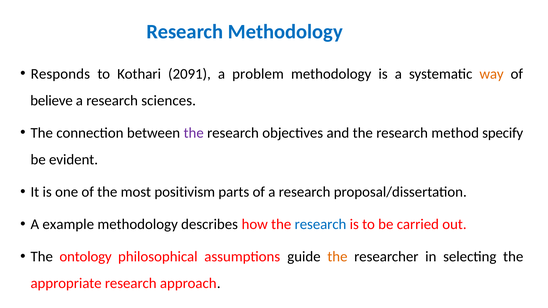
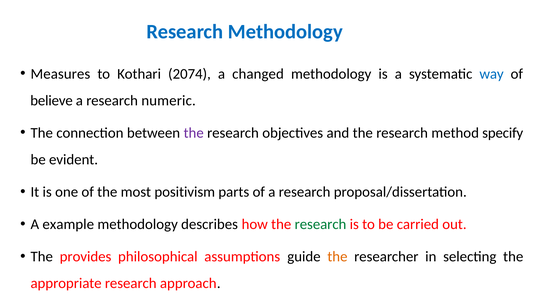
Responds: Responds -> Measures
2091: 2091 -> 2074
problem: problem -> changed
way colour: orange -> blue
sciences: sciences -> numeric
research at (320, 225) colour: blue -> green
ontology: ontology -> provides
